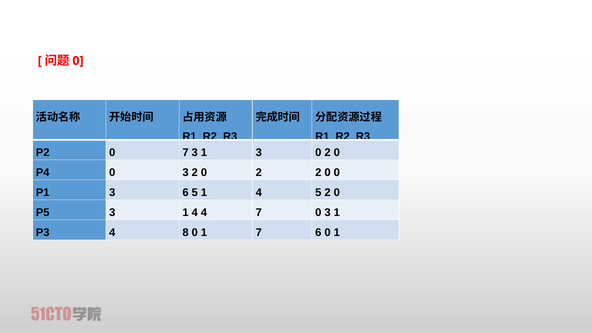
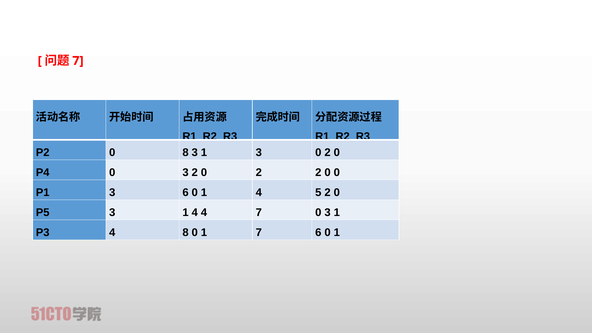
0 at (78, 61): 0 -> 7
0 7: 7 -> 8
3 6 5: 5 -> 0
